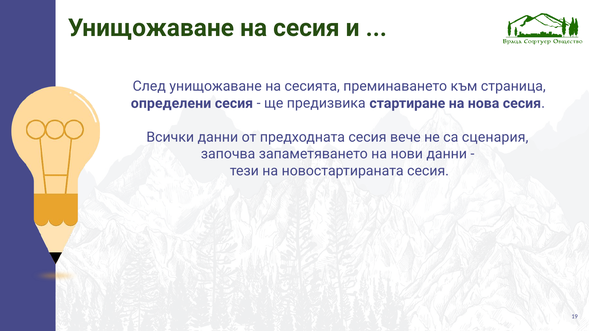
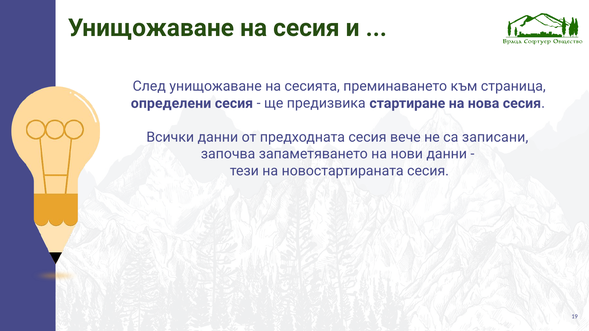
сценария: сценария -> записани
